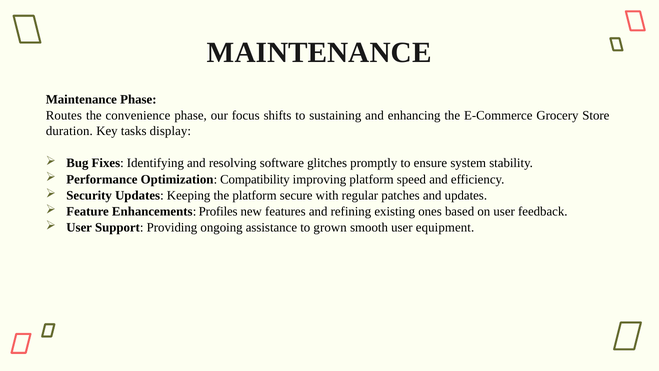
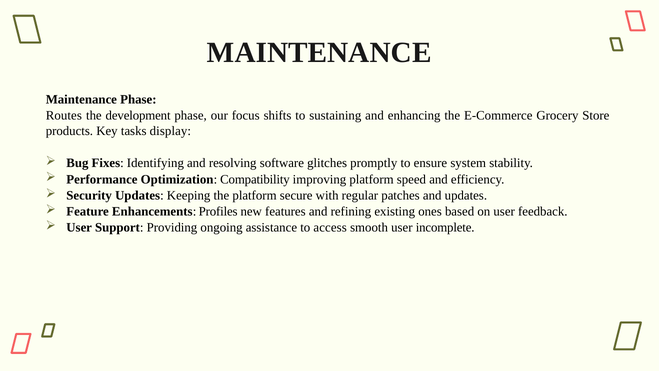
convenience: convenience -> development
duration: duration -> products
grown: grown -> access
equipment: equipment -> incomplete
